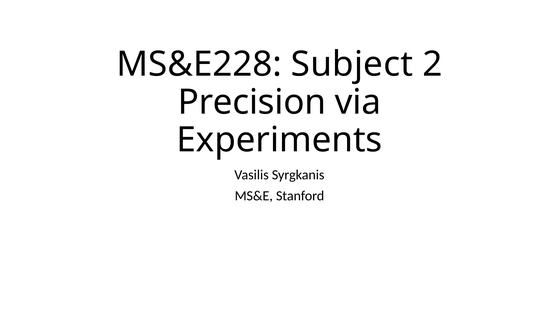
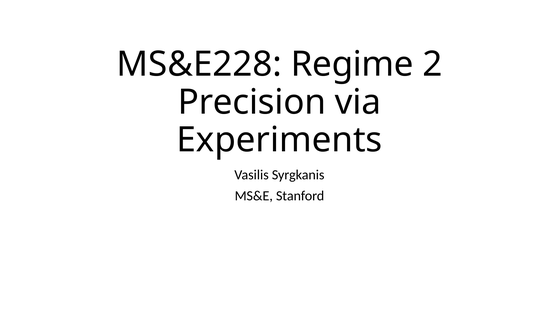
Subject: Subject -> Regime
